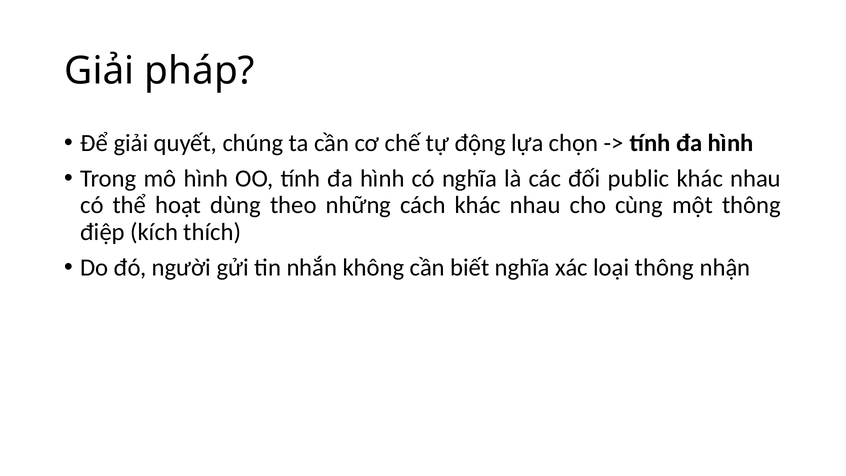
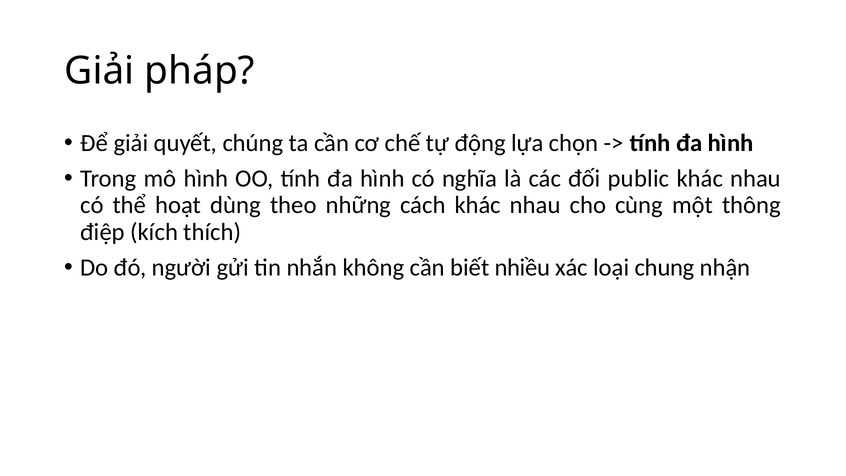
biết nghĩa: nghĩa -> nhiều
loại thông: thông -> chung
